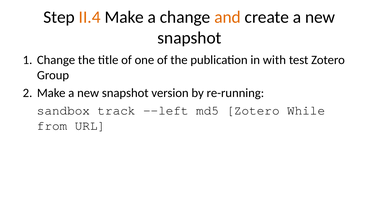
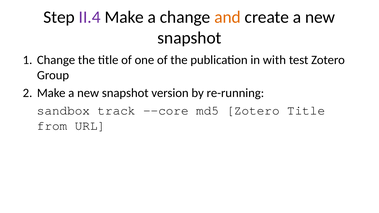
II.4 colour: orange -> purple
--left: --left -> --core
Zotero While: While -> Title
